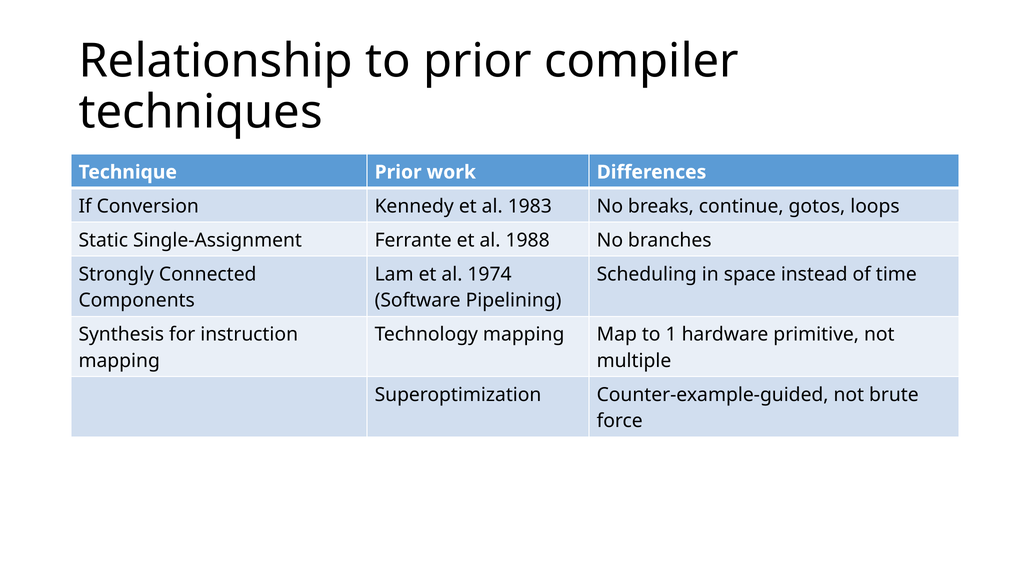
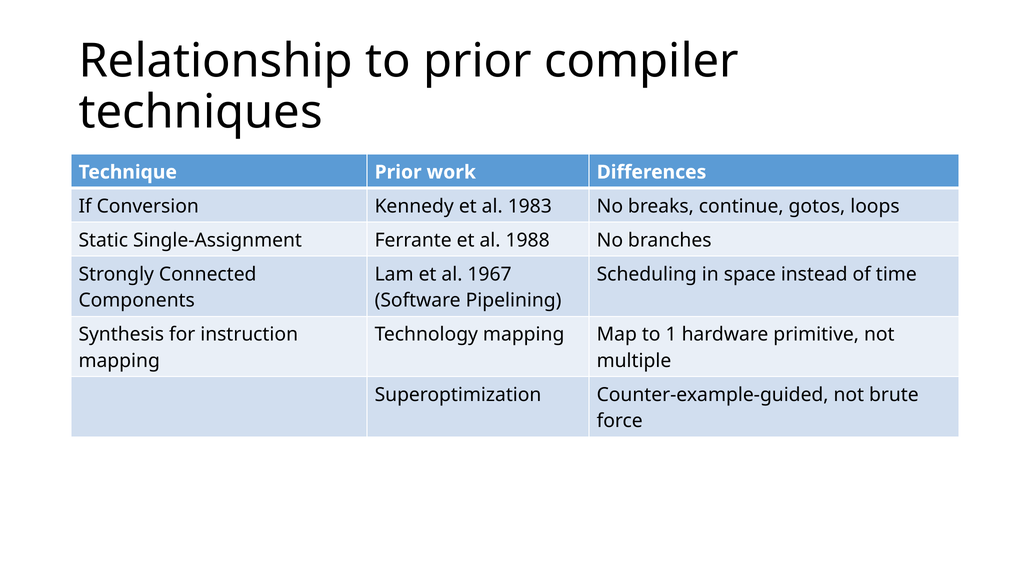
1974: 1974 -> 1967
